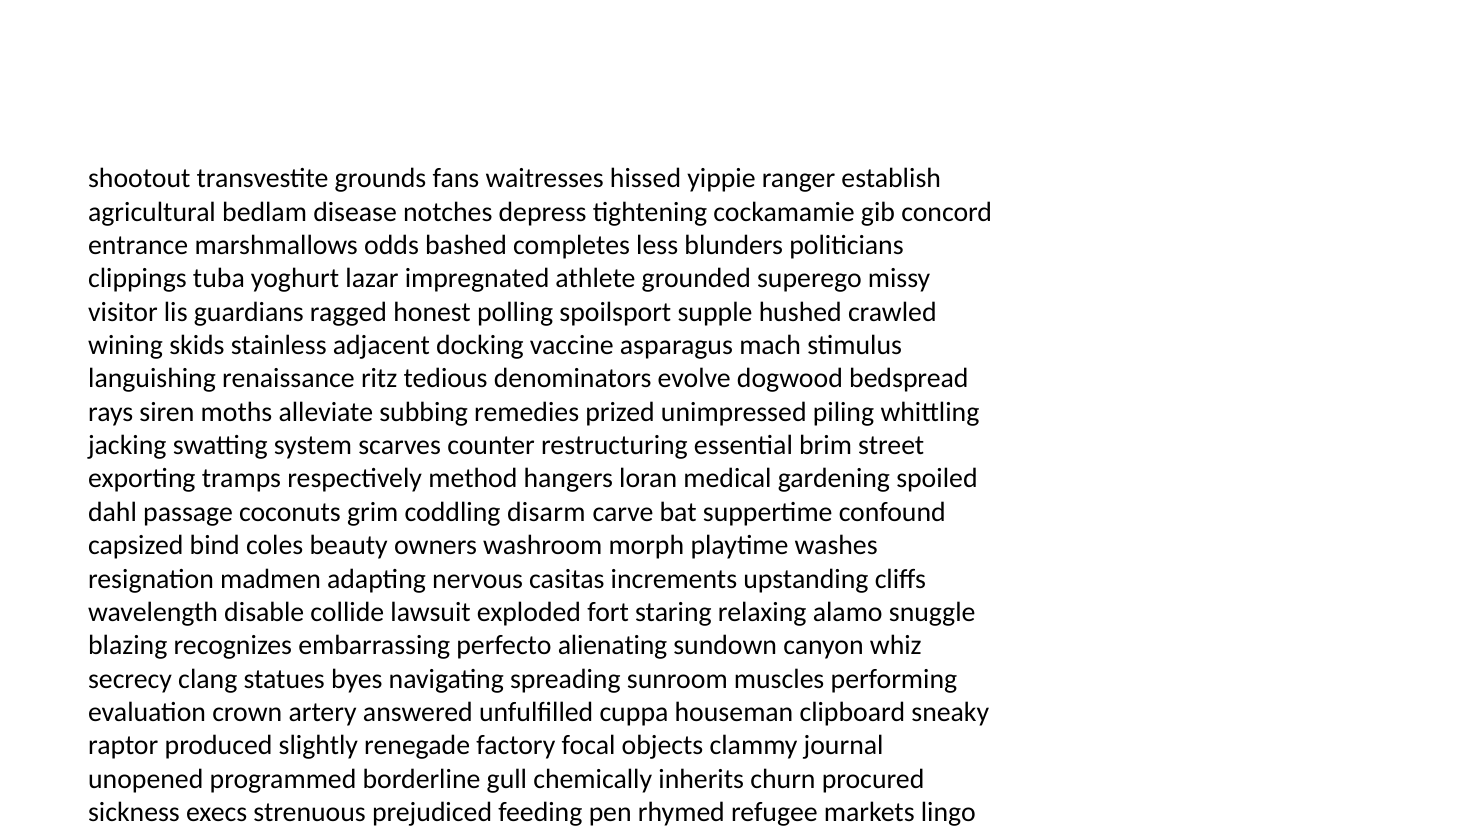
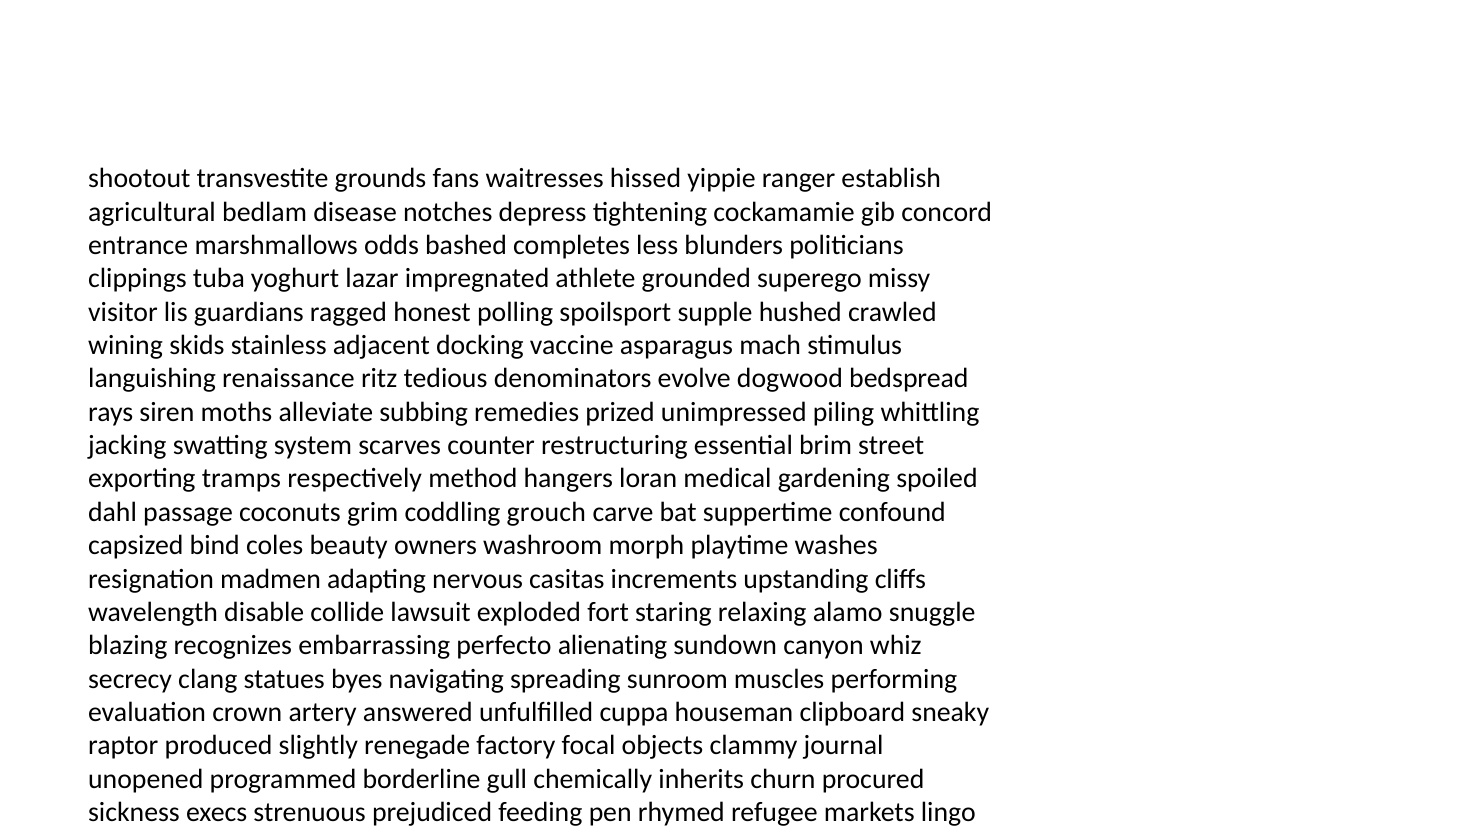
disarm: disarm -> grouch
